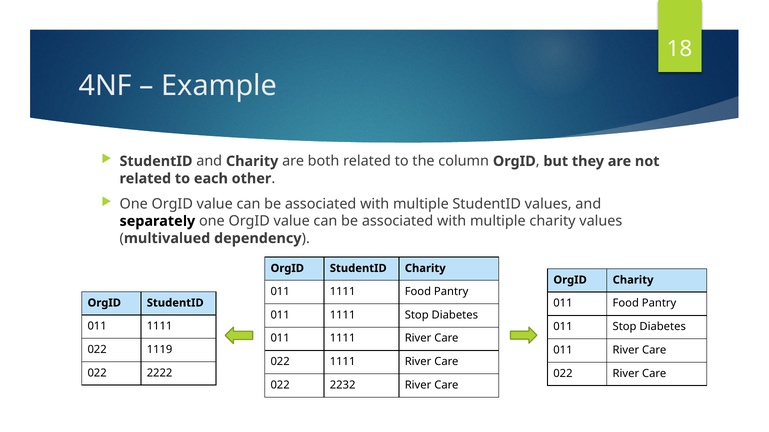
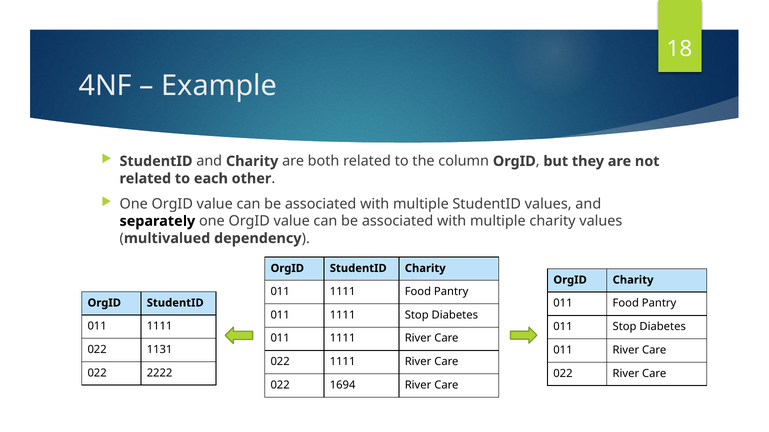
1119: 1119 -> 1131
2232: 2232 -> 1694
